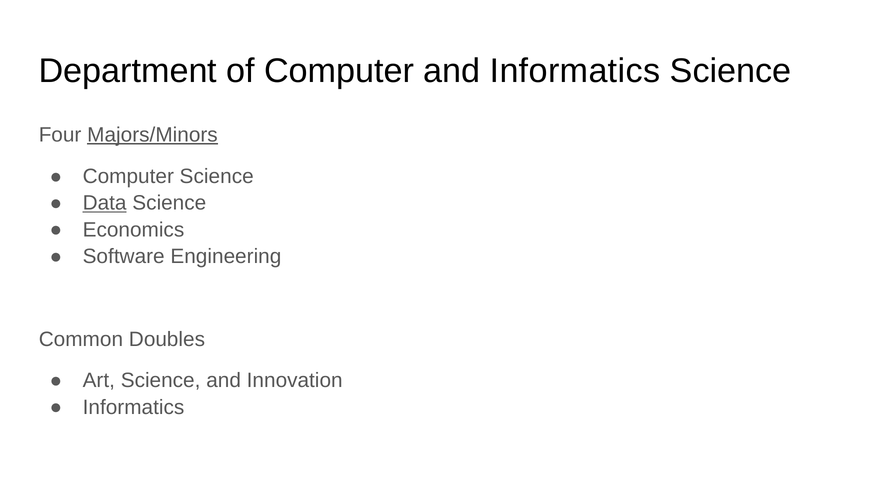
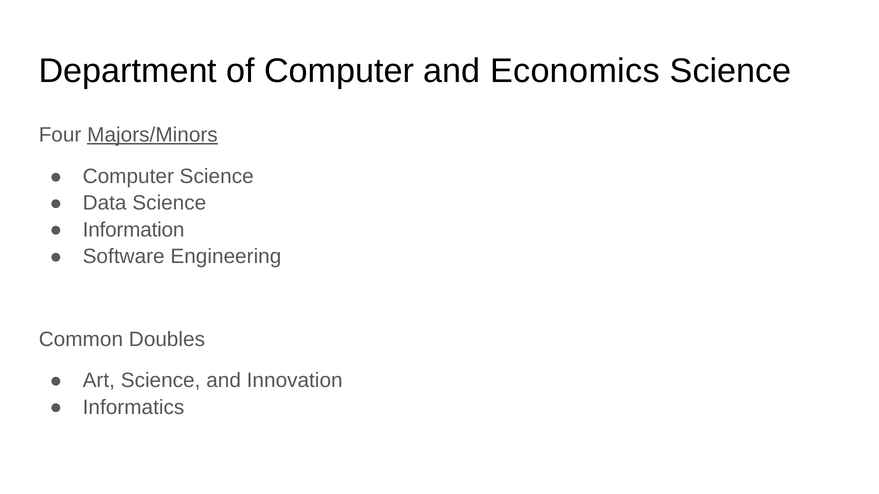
and Informatics: Informatics -> Economics
Data underline: present -> none
Economics: Economics -> Information
